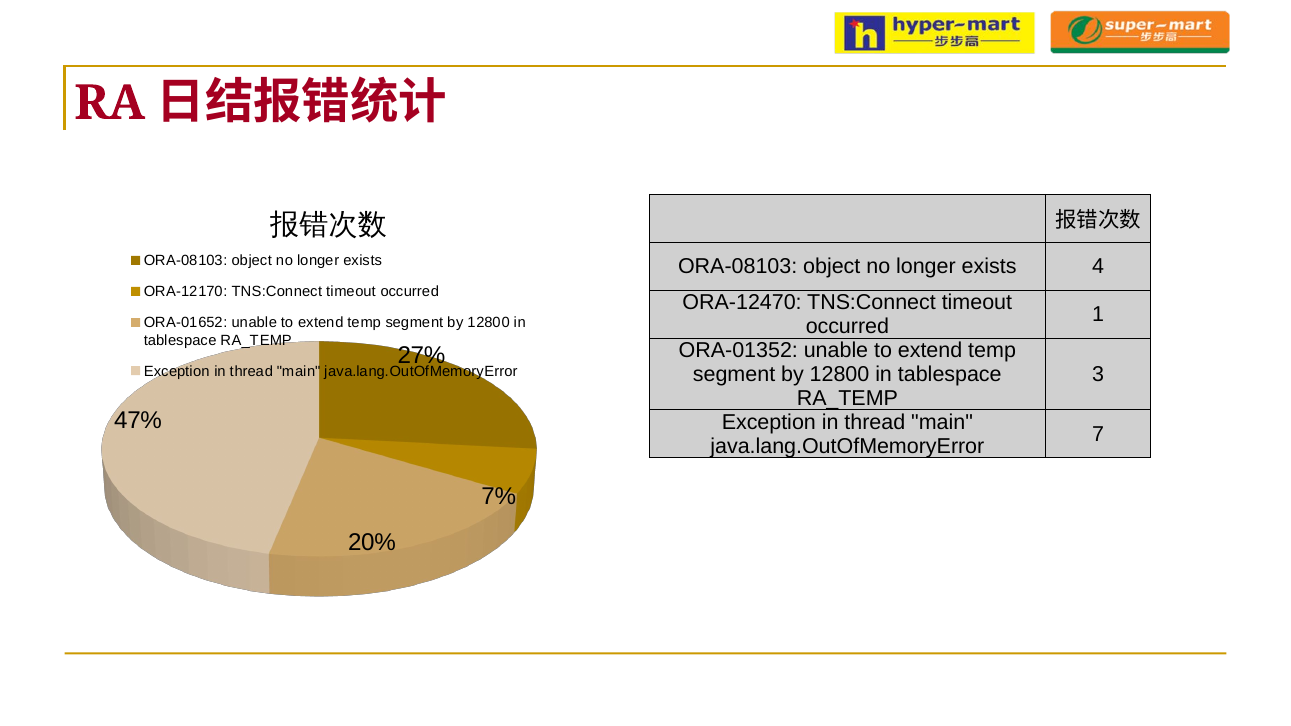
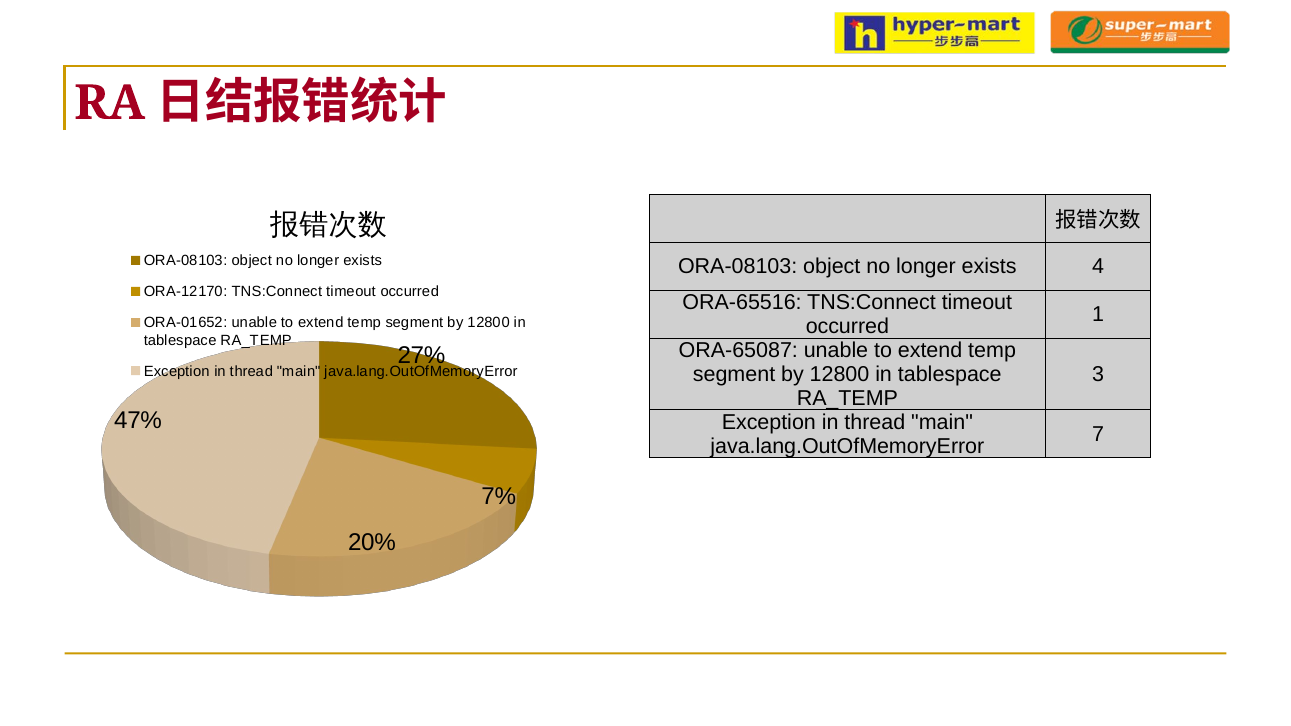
ORA-12470: ORA-12470 -> ORA-65516
ORA-01352: ORA-01352 -> ORA-65087
